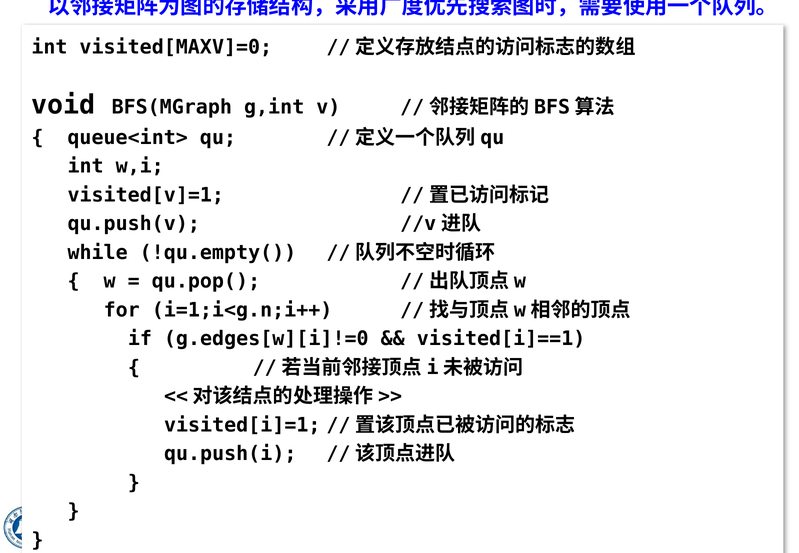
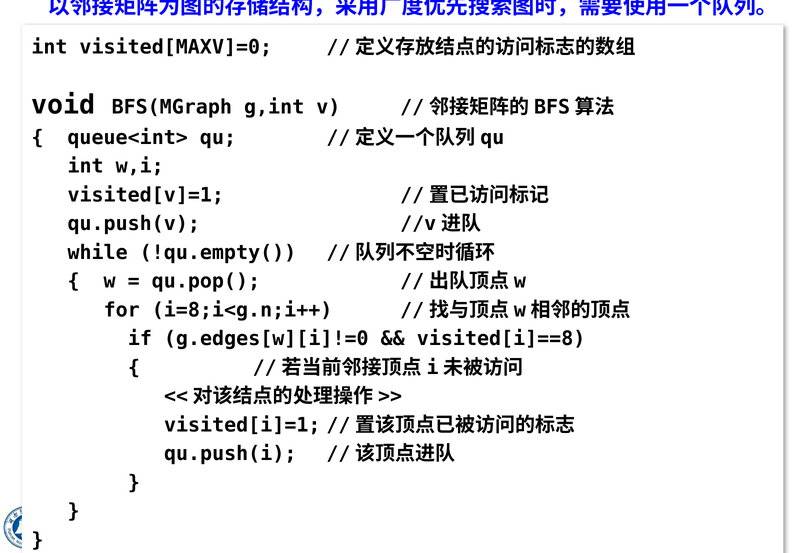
i=1;i<g.n;i++: i=1;i<g.n;i++ -> i=8;i<g.n;i++
visited[i]==1: visited[i]==1 -> visited[i]==8
